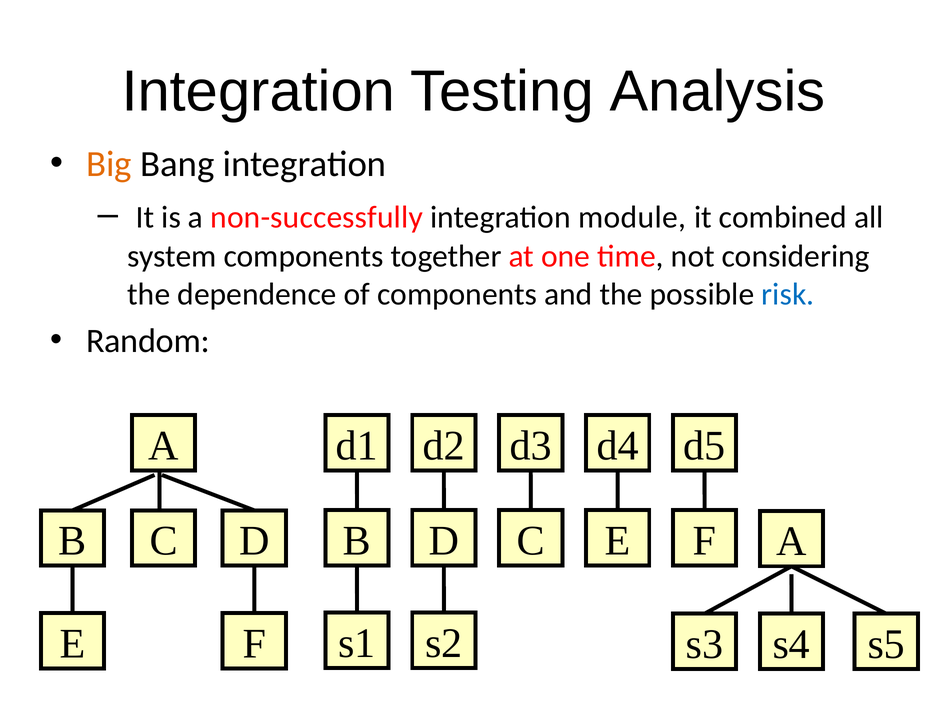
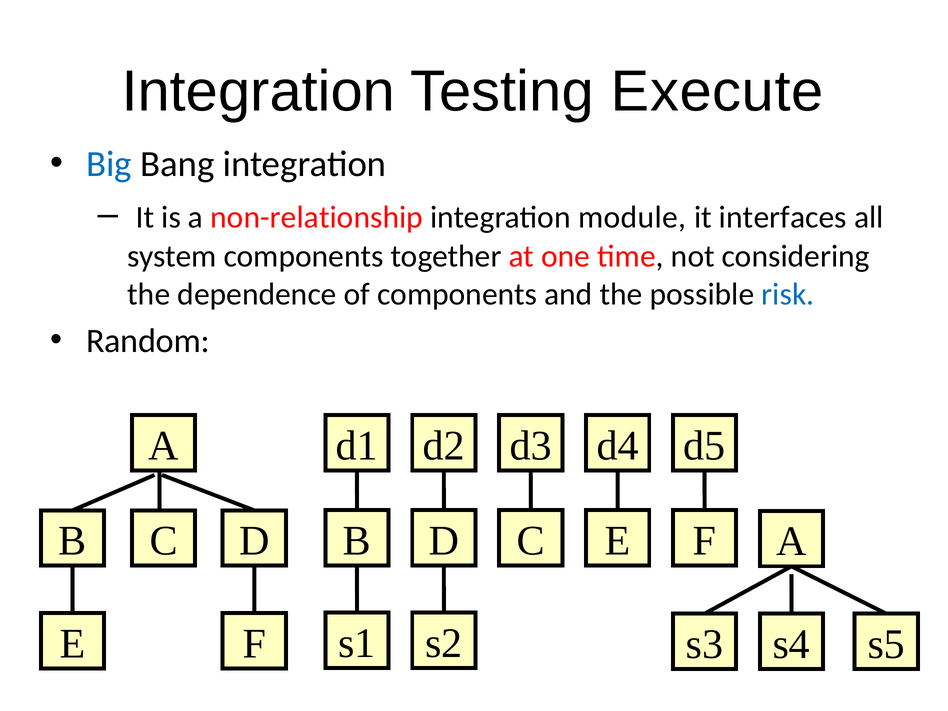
Analysis: Analysis -> Execute
Big colour: orange -> blue
non-successfully: non-successfully -> non-relationship
combined: combined -> interfaces
